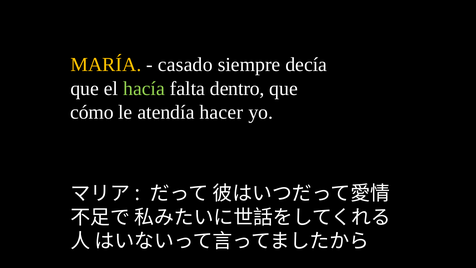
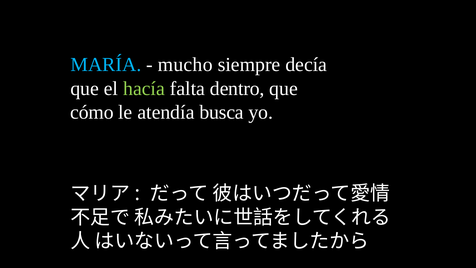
MARÍA colour: yellow -> light blue
casado: casado -> mucho
hacer: hacer -> busca
